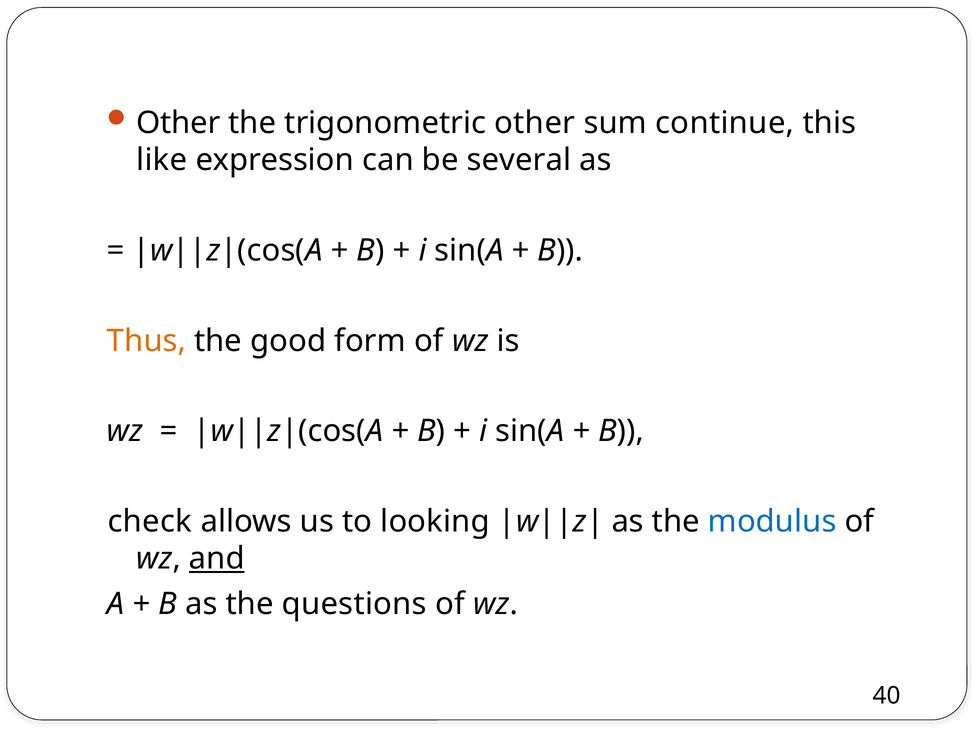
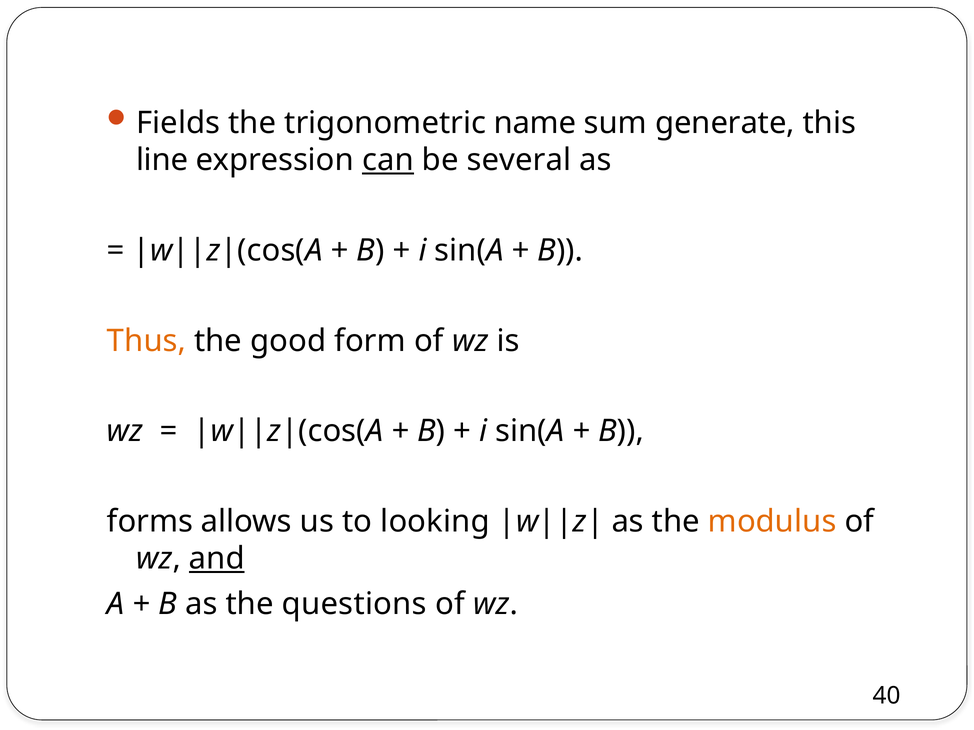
Other at (178, 123): Other -> Fields
trigonometric other: other -> name
continue: continue -> generate
like: like -> line
can underline: none -> present
check: check -> forms
modulus colour: blue -> orange
